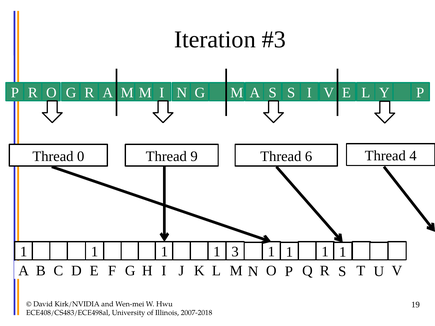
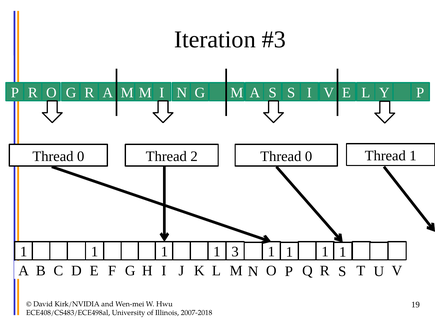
9: 9 -> 2
6 at (309, 156): 6 -> 0
Thread 4: 4 -> 1
